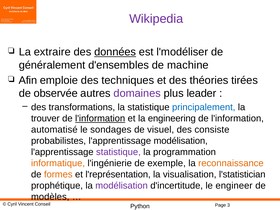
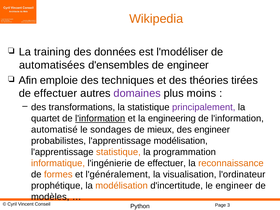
Wikipedia colour: purple -> orange
extraire: extraire -> training
données underline: present -> none
généralement: généralement -> automatisées
de machine: machine -> engineer
observée at (56, 93): observée -> effectuer
leader: leader -> moins
principalement colour: blue -> purple
trouver: trouver -> quartet
visuel: visuel -> mieux
des consiste: consiste -> engineer
statistique at (118, 152) colour: purple -> orange
l'ingénierie de exemple: exemple -> effectuer
l'représentation: l'représentation -> l'généralement
l'statistician: l'statistician -> l'ordinateur
modélisation at (122, 186) colour: purple -> orange
